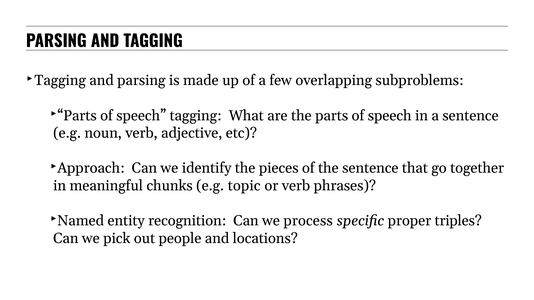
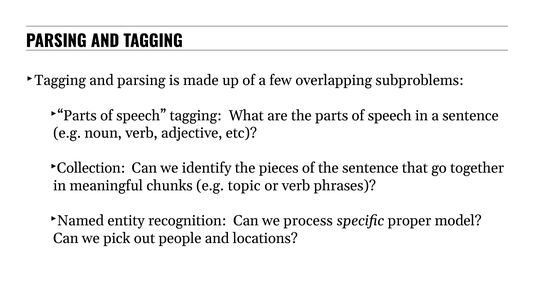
Approach: Approach -> Collection
triples: triples -> model
